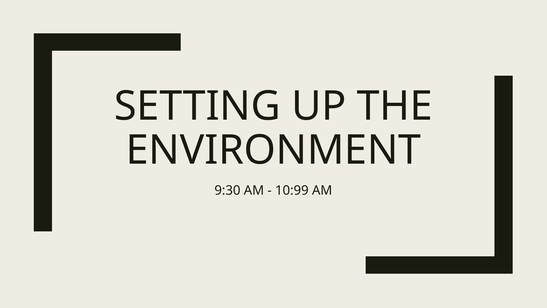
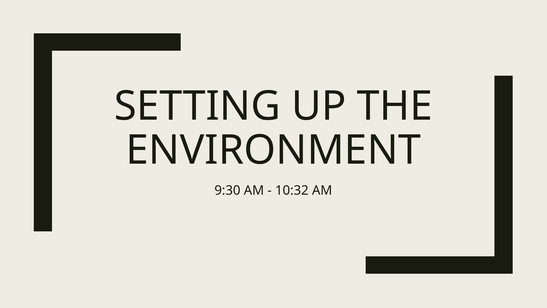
10:99: 10:99 -> 10:32
